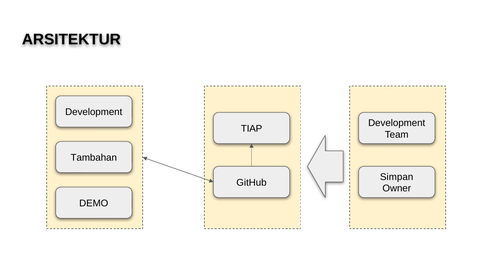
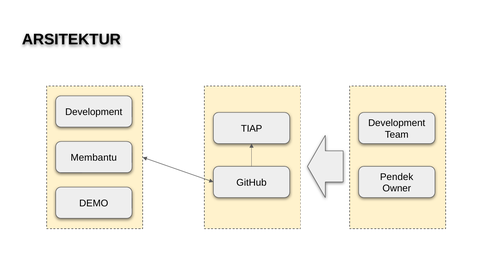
Tambahan: Tambahan -> Membantu
Simpan: Simpan -> Pendek
